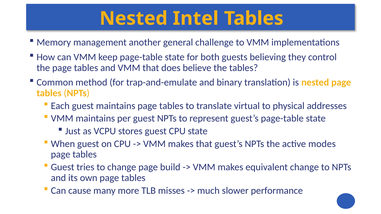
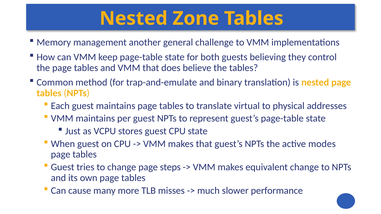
Intel: Intel -> Zone
build: build -> steps
